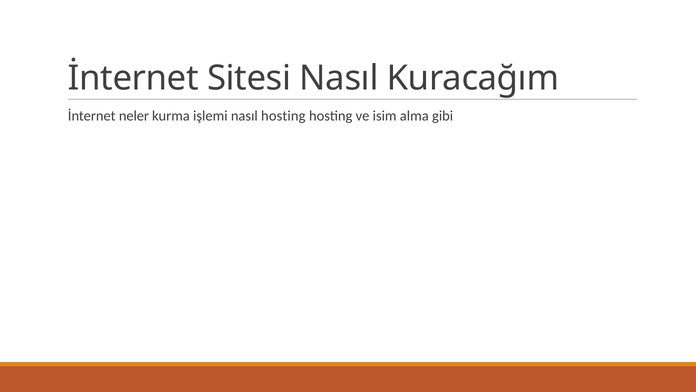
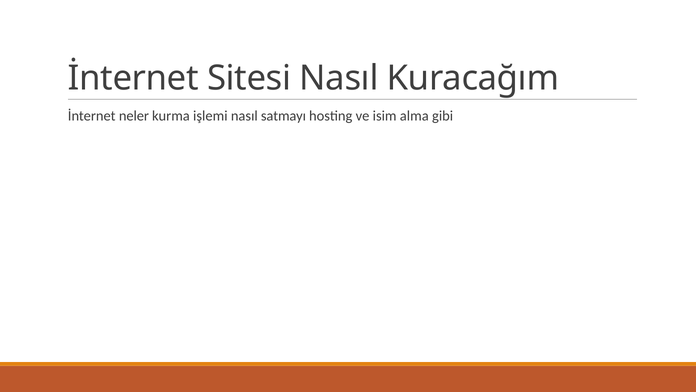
nasıl hosting: hosting -> satmayı
